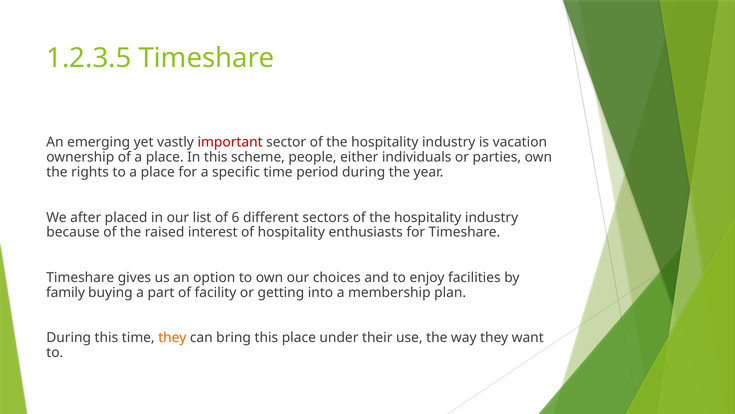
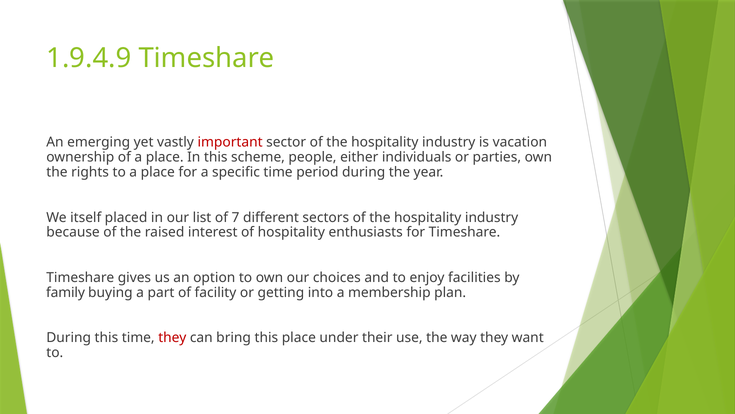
1.2.3.5: 1.2.3.5 -> 1.9.4.9
after: after -> itself
6: 6 -> 7
they at (172, 337) colour: orange -> red
